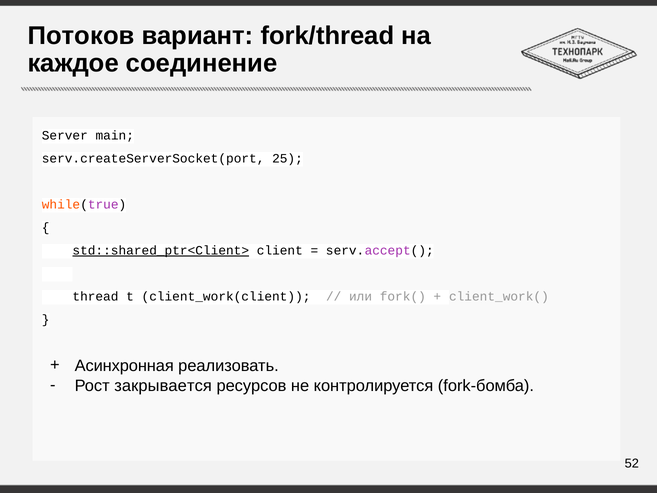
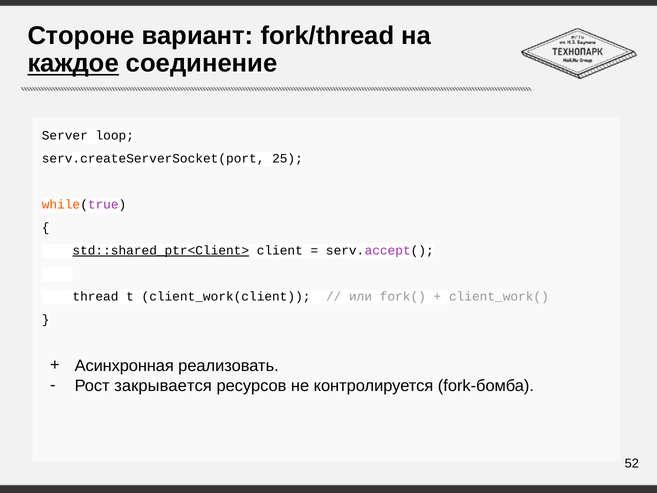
Потоков: Потоков -> Стороне
каждое underline: none -> present
main: main -> loop
